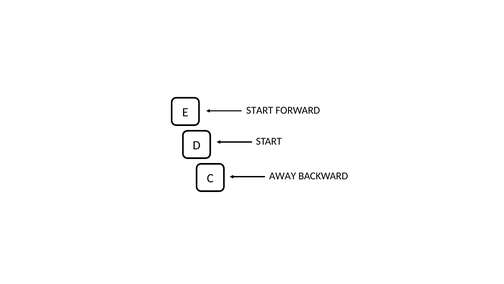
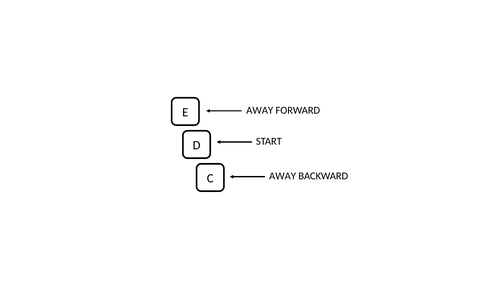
START at (260, 110): START -> AWAY
